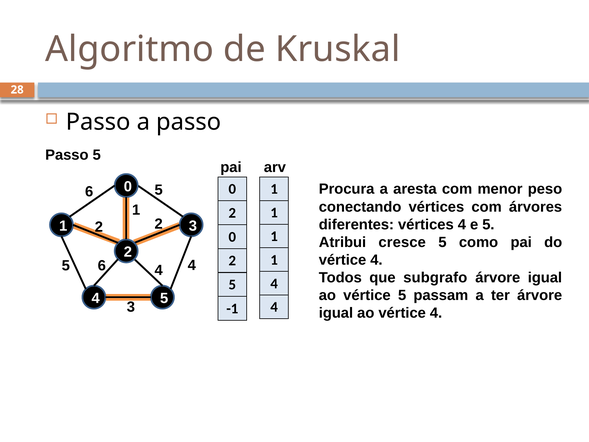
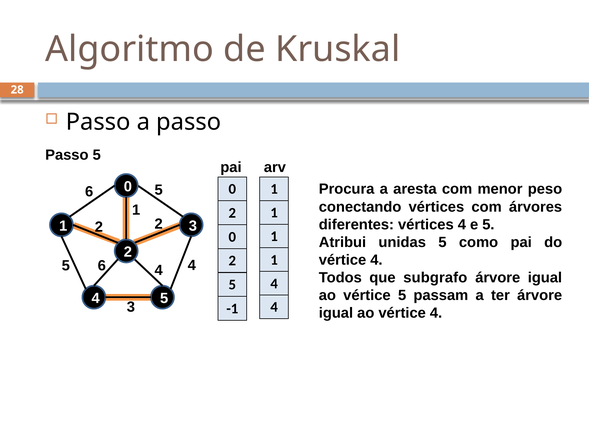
cresce: cresce -> unidas
